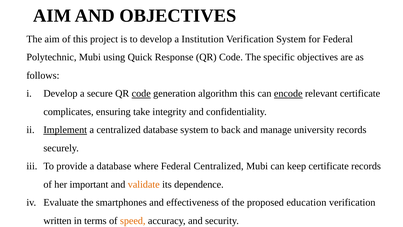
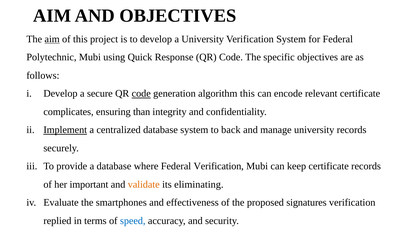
aim at (52, 39) underline: none -> present
a Institution: Institution -> University
encode underline: present -> none
take: take -> than
Federal Centralized: Centralized -> Verification
dependence: dependence -> eliminating
education: education -> signatures
written: written -> replied
speed colour: orange -> blue
